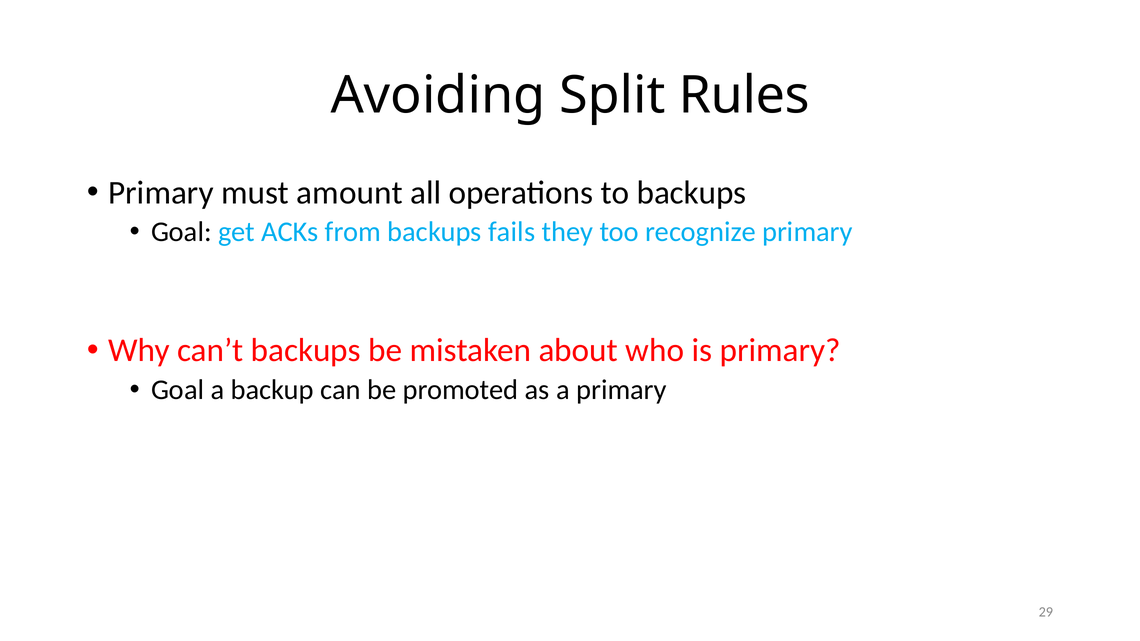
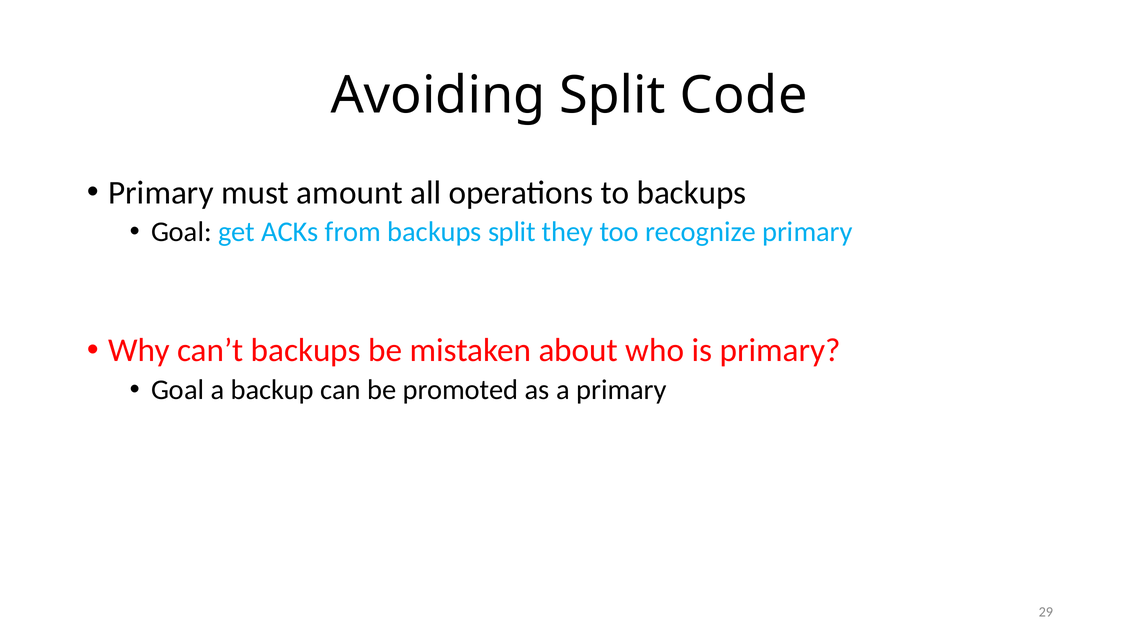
Rules: Rules -> Code
backups fails: fails -> split
